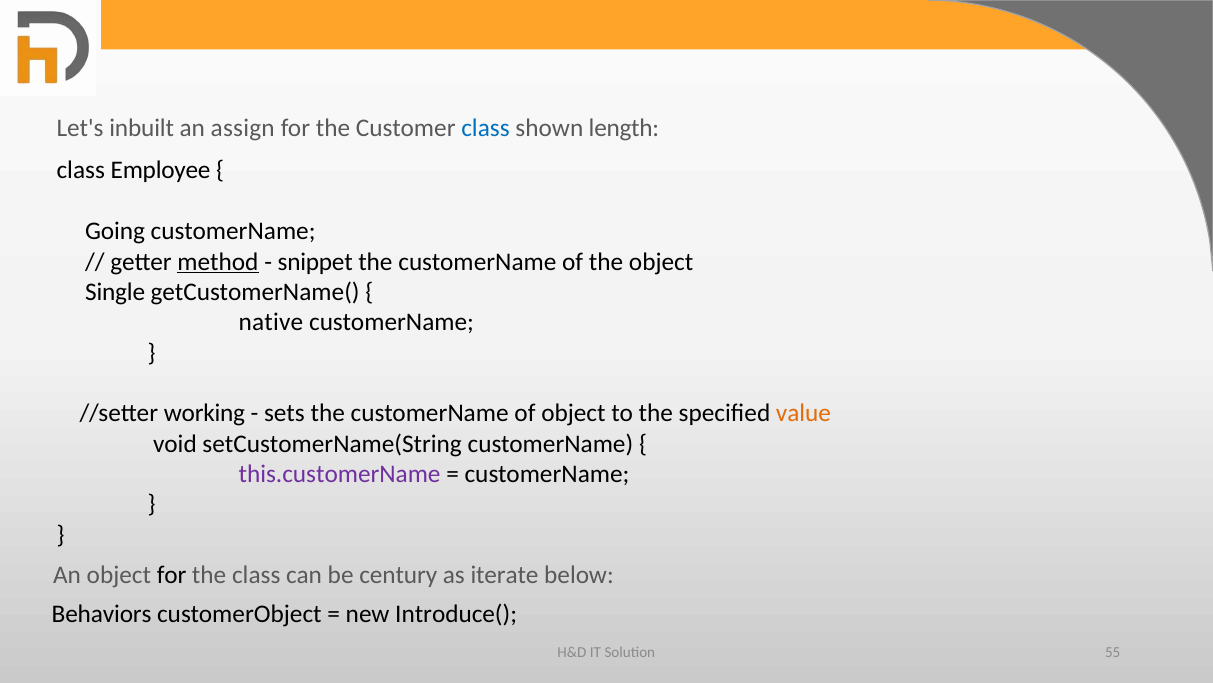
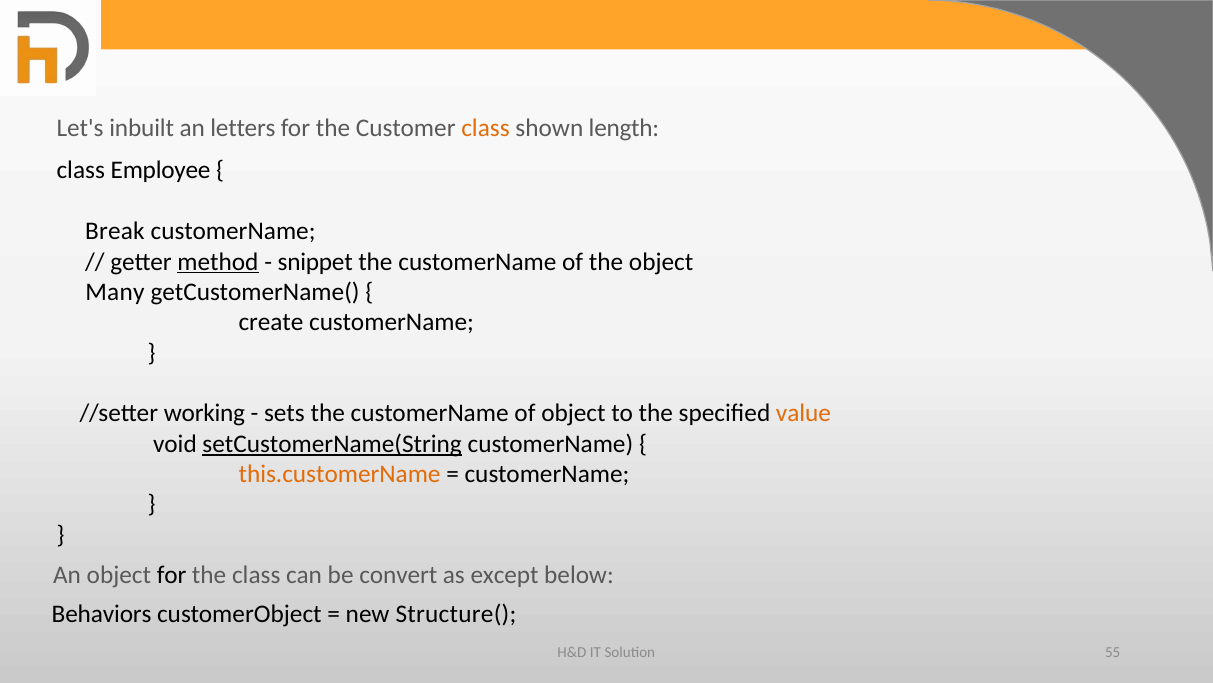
assign: assign -> letters
class at (485, 128) colour: blue -> orange
Going: Going -> Break
Single: Single -> Many
native: native -> create
setCustomerName(String underline: none -> present
this.customerName colour: purple -> orange
century: century -> convert
iterate: iterate -> except
Introduce(: Introduce( -> Structure(
